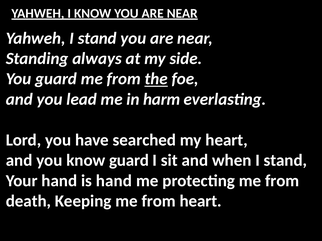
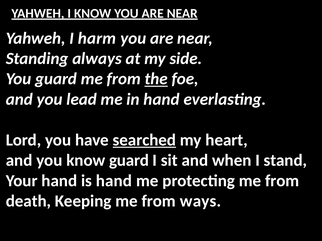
Yahweh I stand: stand -> harm
in harm: harm -> hand
searched underline: none -> present
from heart: heart -> ways
